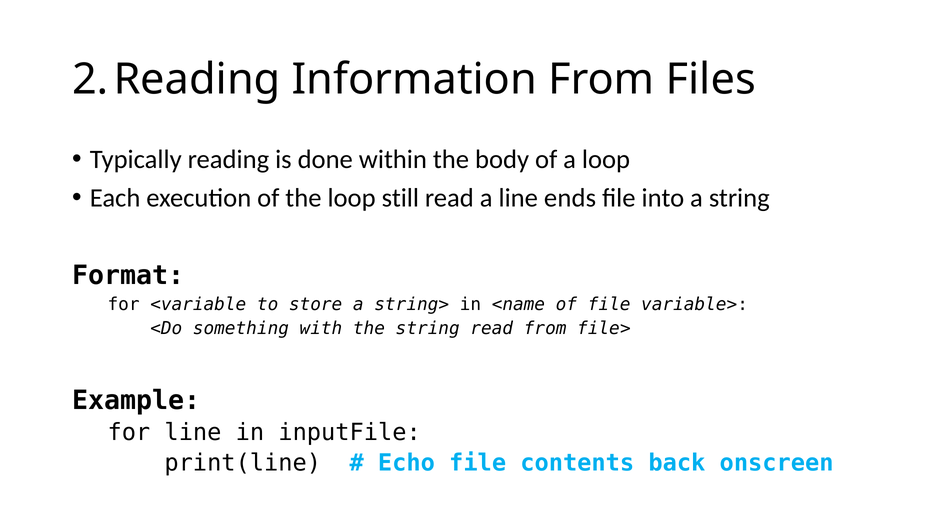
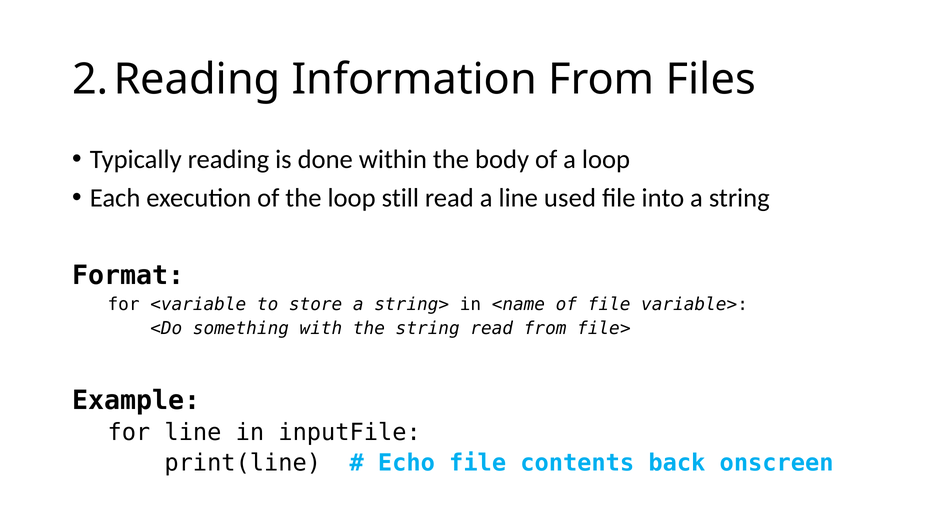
ends: ends -> used
